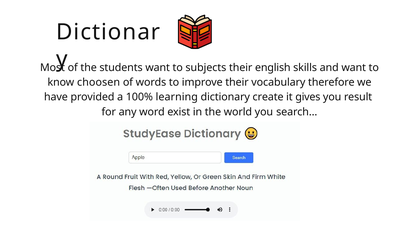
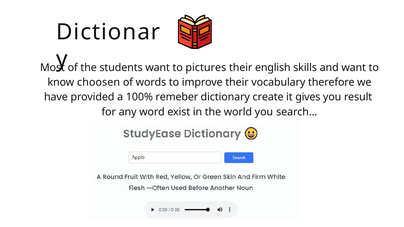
subjects: subjects -> pictures
learning: learning -> remeber
